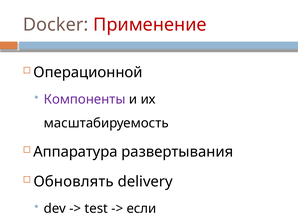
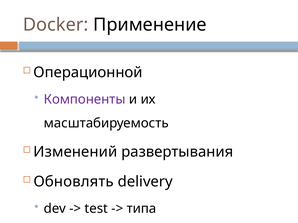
Применение colour: red -> black
Аппаратура: Аппаратура -> Изменений
если: если -> типа
